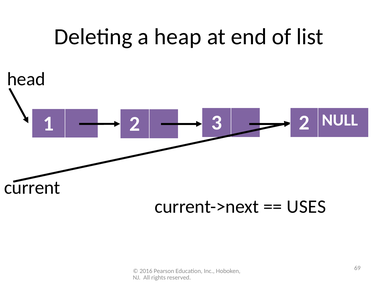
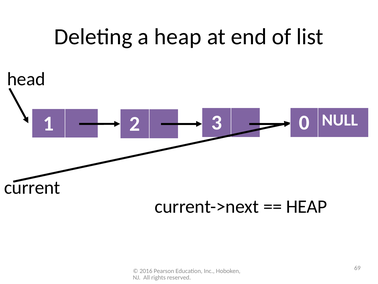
2 at (304, 122): 2 -> 0
USES at (306, 206): USES -> HEAP
